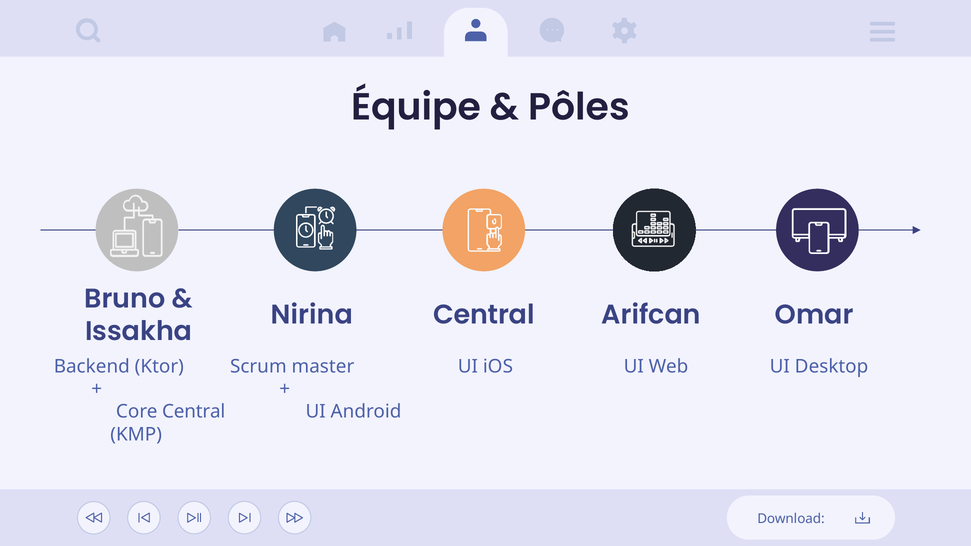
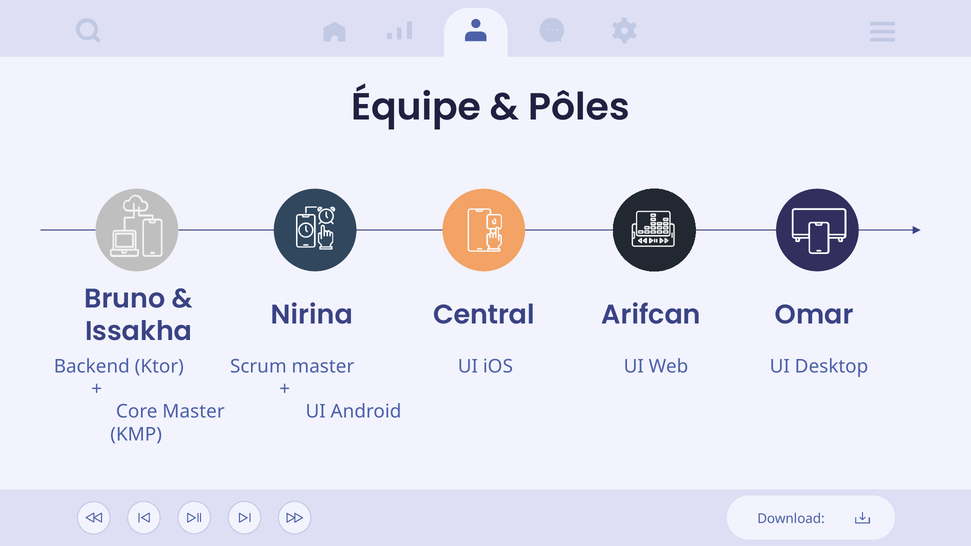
Core Central: Central -> Master
